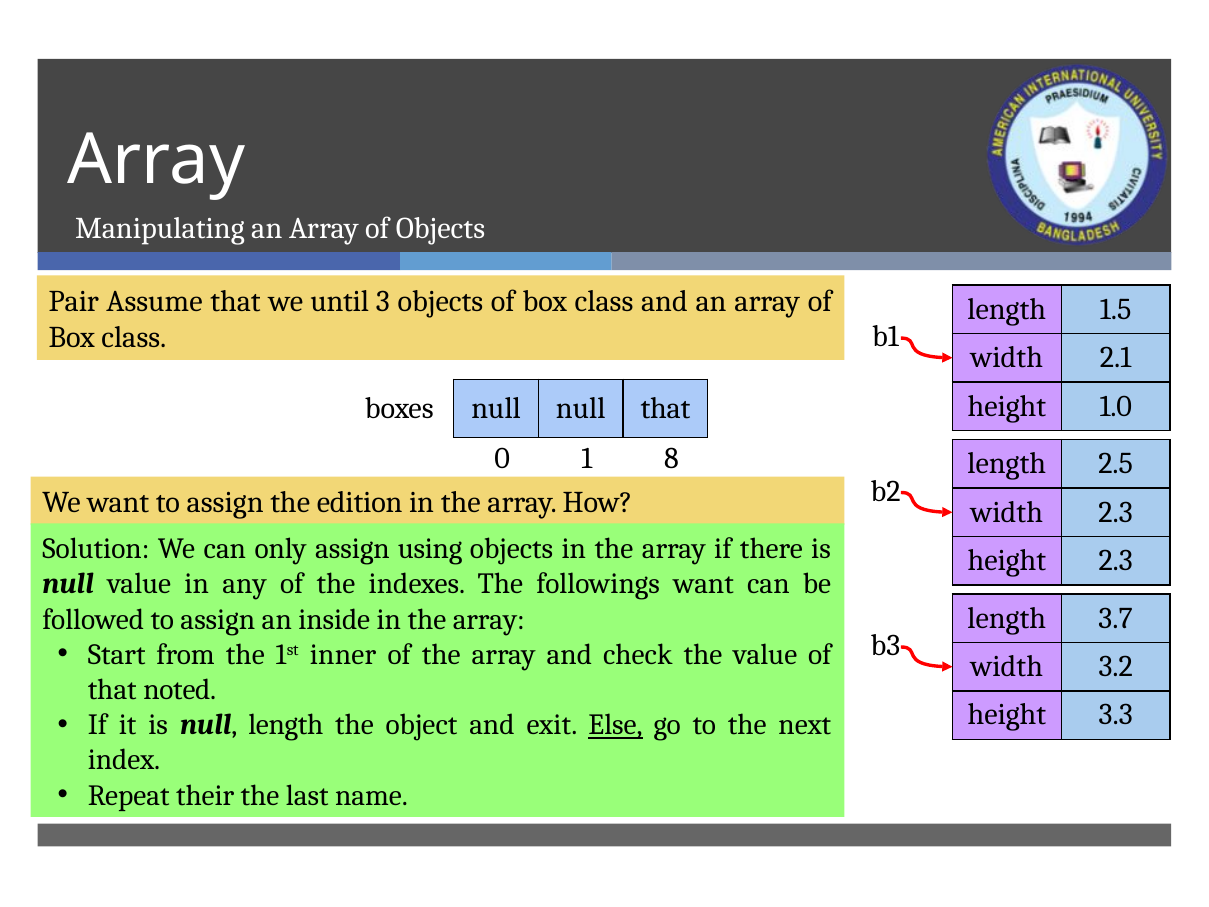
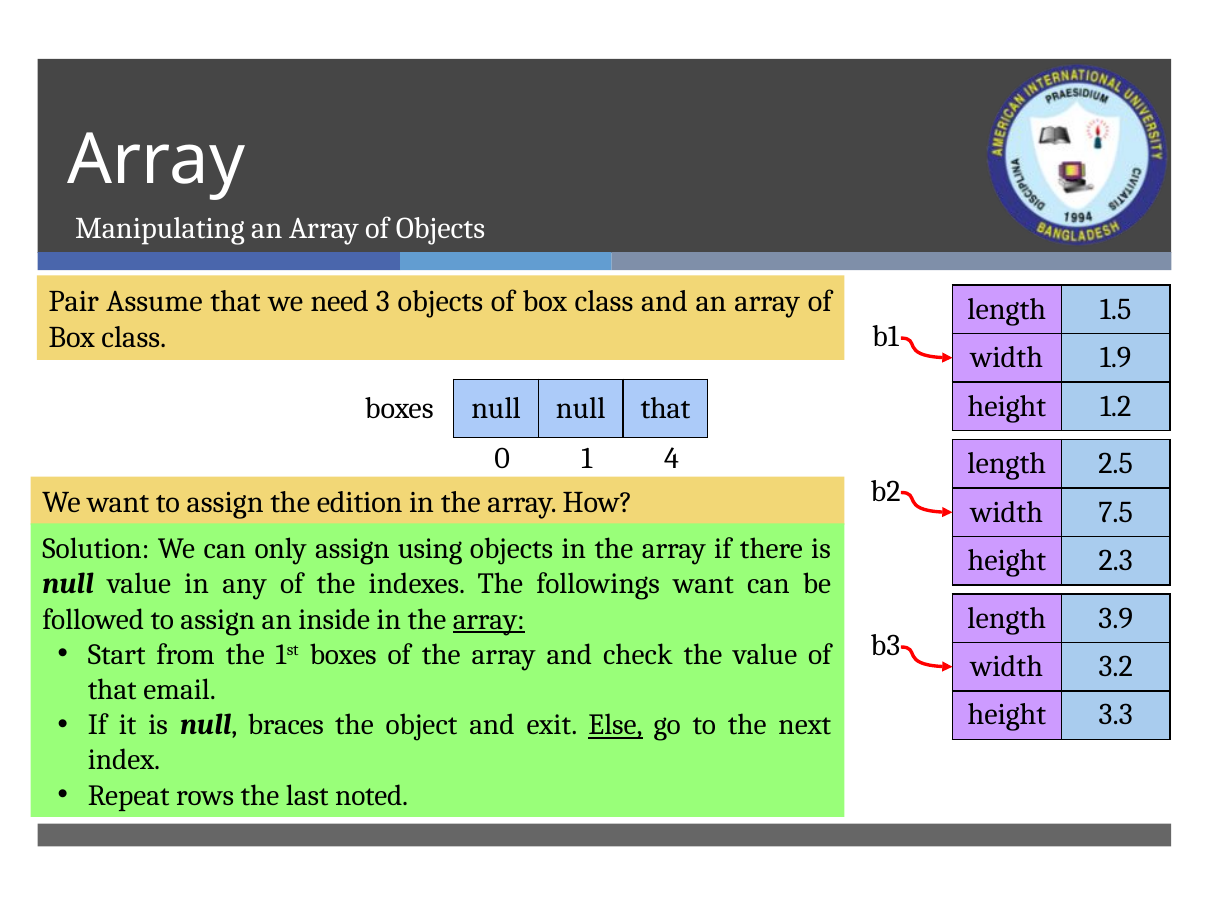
until: until -> need
2.1: 2.1 -> 1.9
1.0: 1.0 -> 1.2
8: 8 -> 4
width 2.3: 2.3 -> 7.5
3.7: 3.7 -> 3.9
array at (489, 619) underline: none -> present
1st inner: inner -> boxes
noted: noted -> email
null length: length -> braces
their: their -> rows
name: name -> noted
